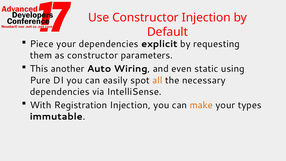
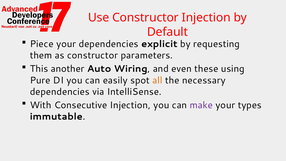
static: static -> these
Registration: Registration -> Consecutive
make colour: orange -> purple
